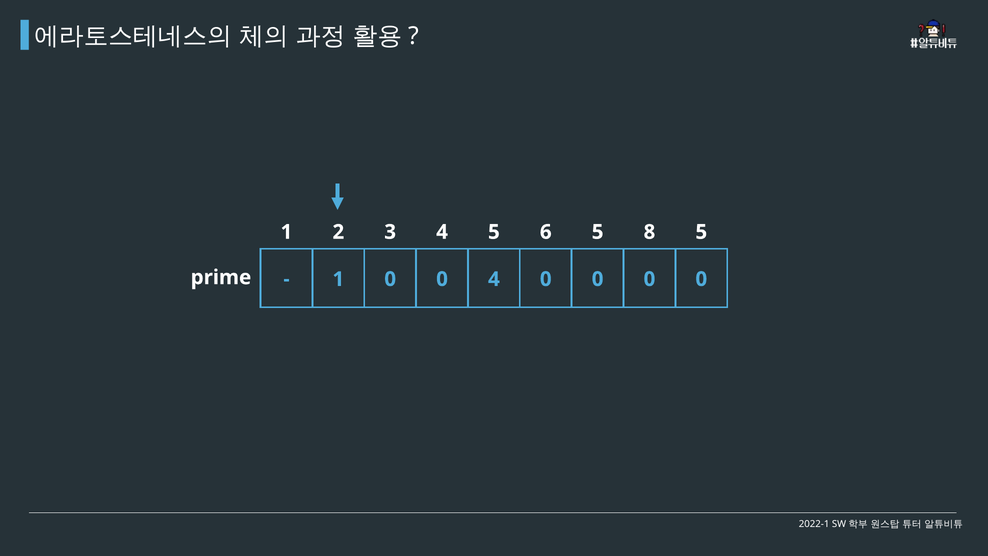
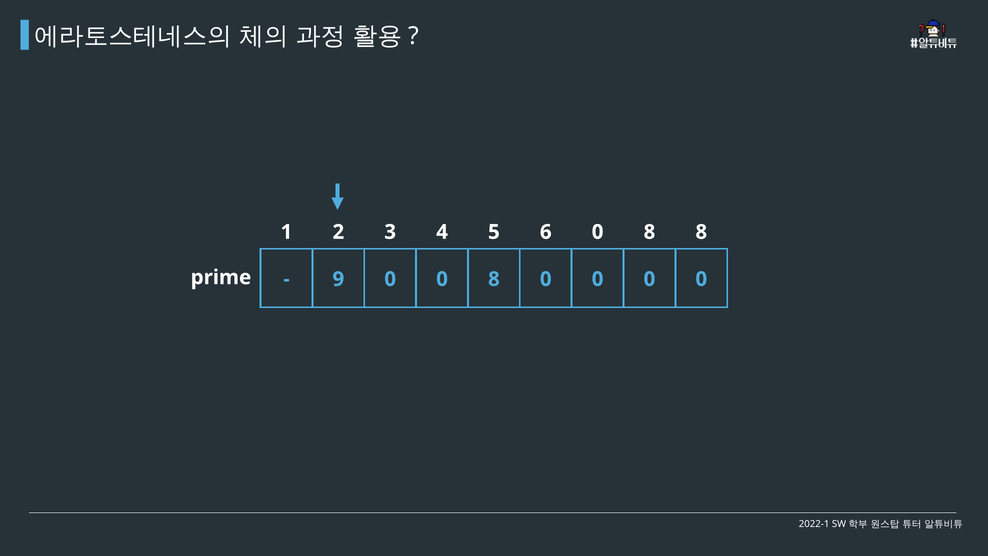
6 5: 5 -> 0
8 5: 5 -> 8
1 at (338, 279): 1 -> 9
0 0 4: 4 -> 8
